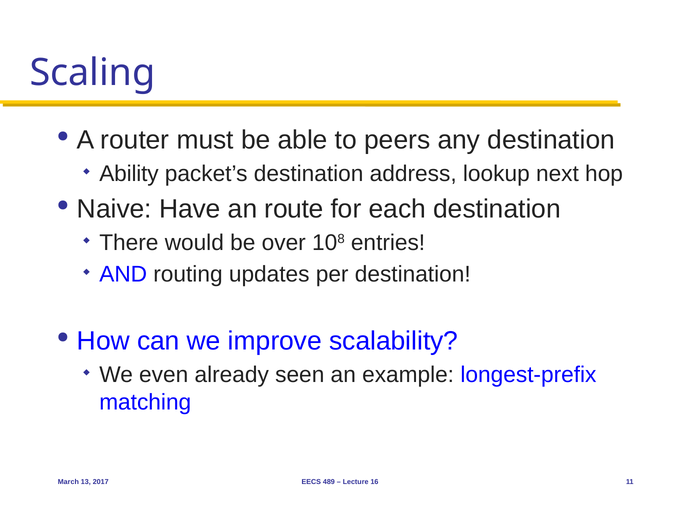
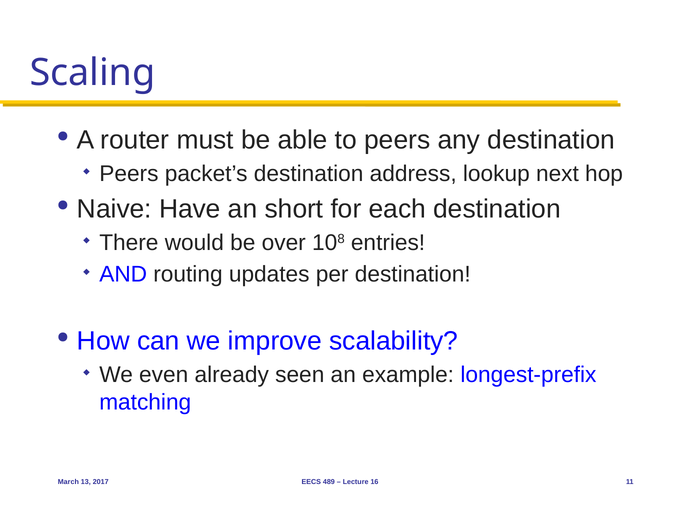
Ability at (129, 174): Ability -> Peers
route: route -> short
